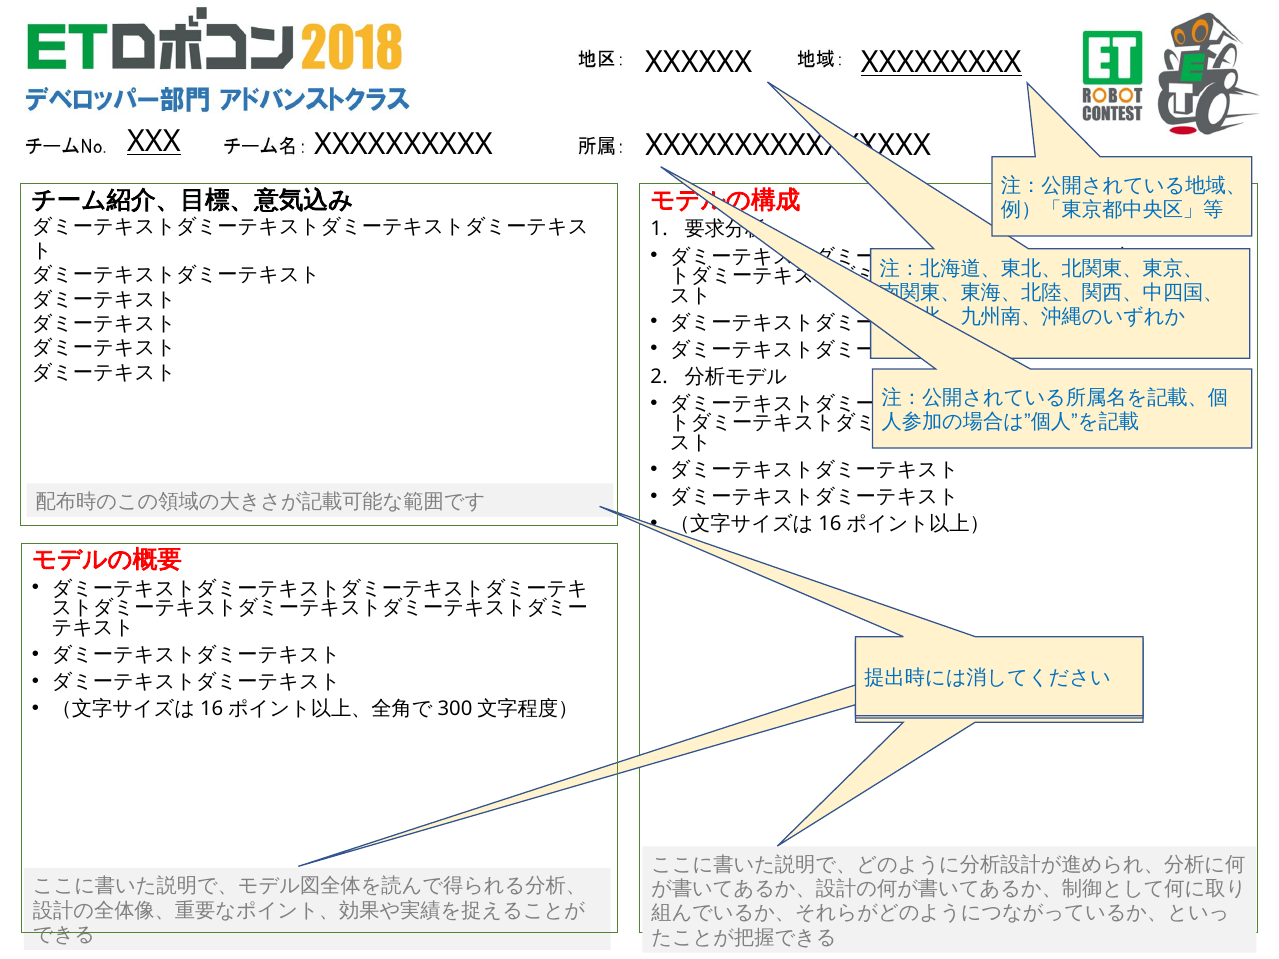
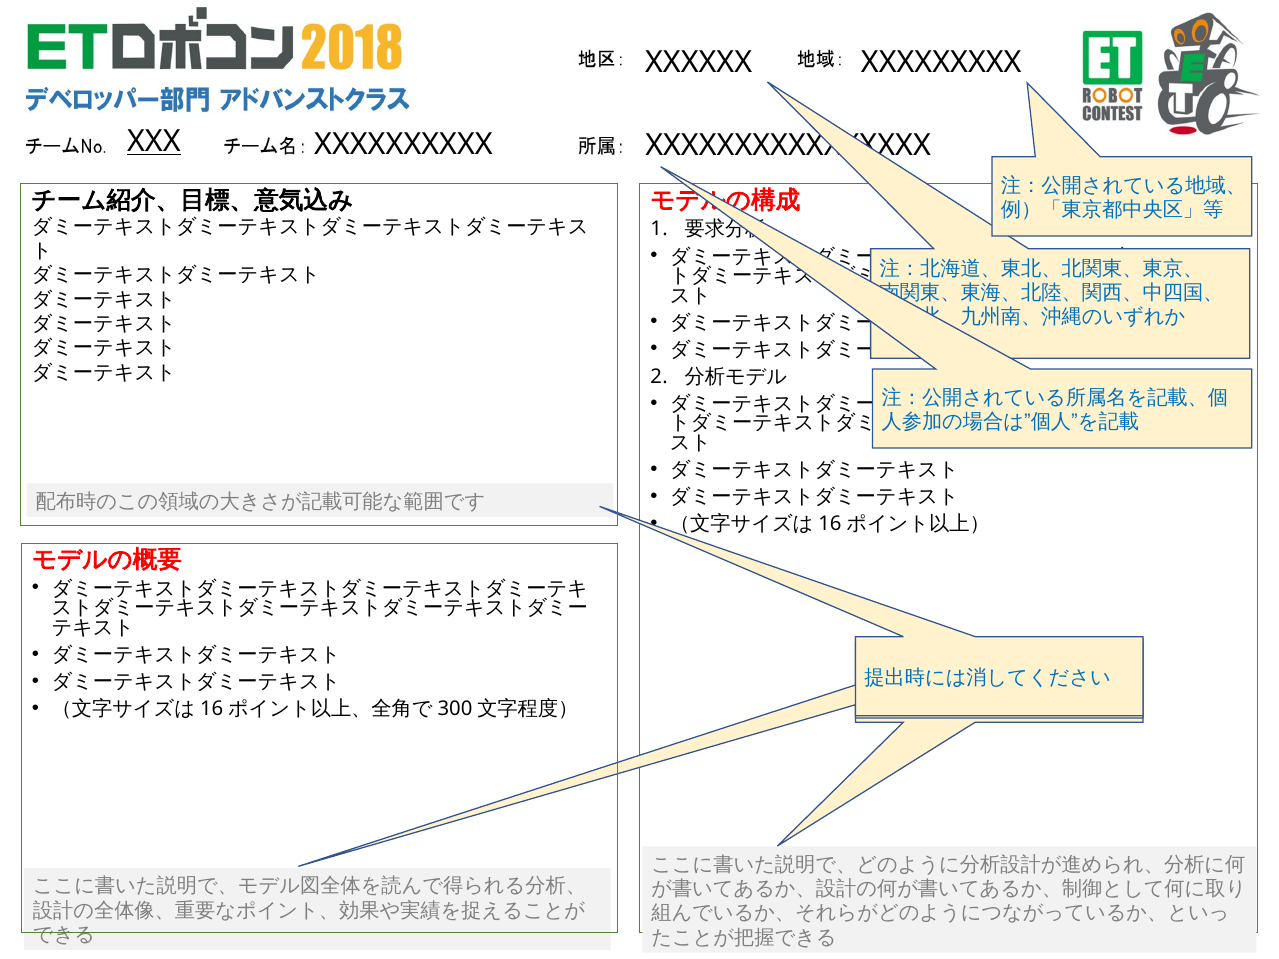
XXXXXXXXX underline: present -> none
